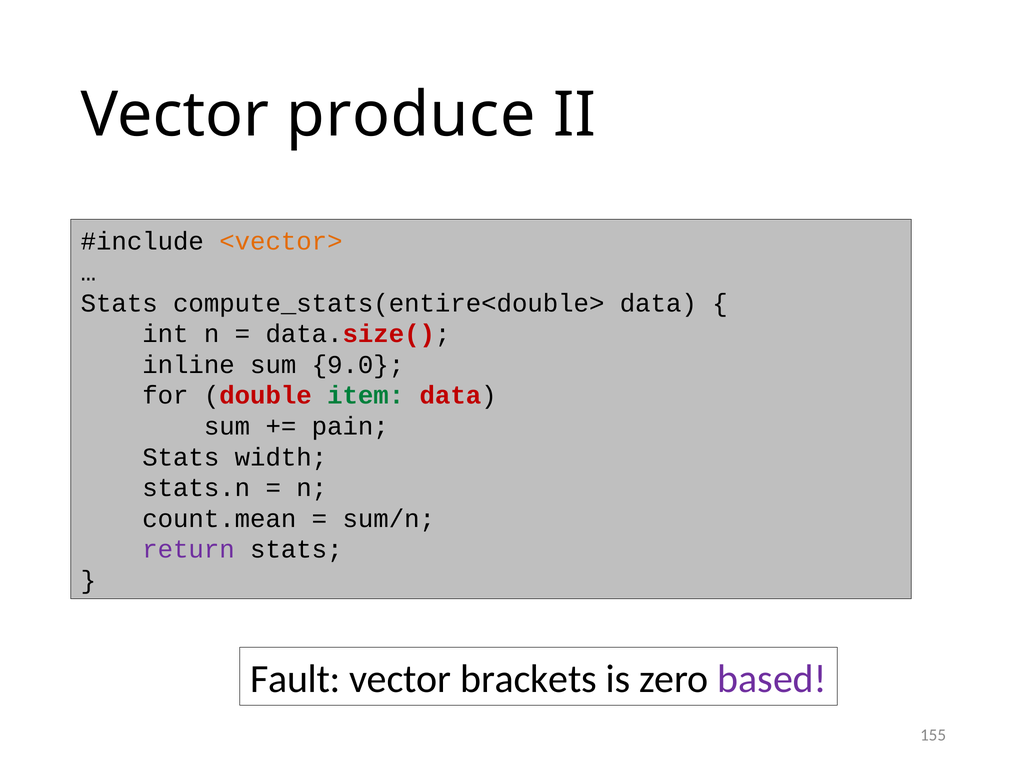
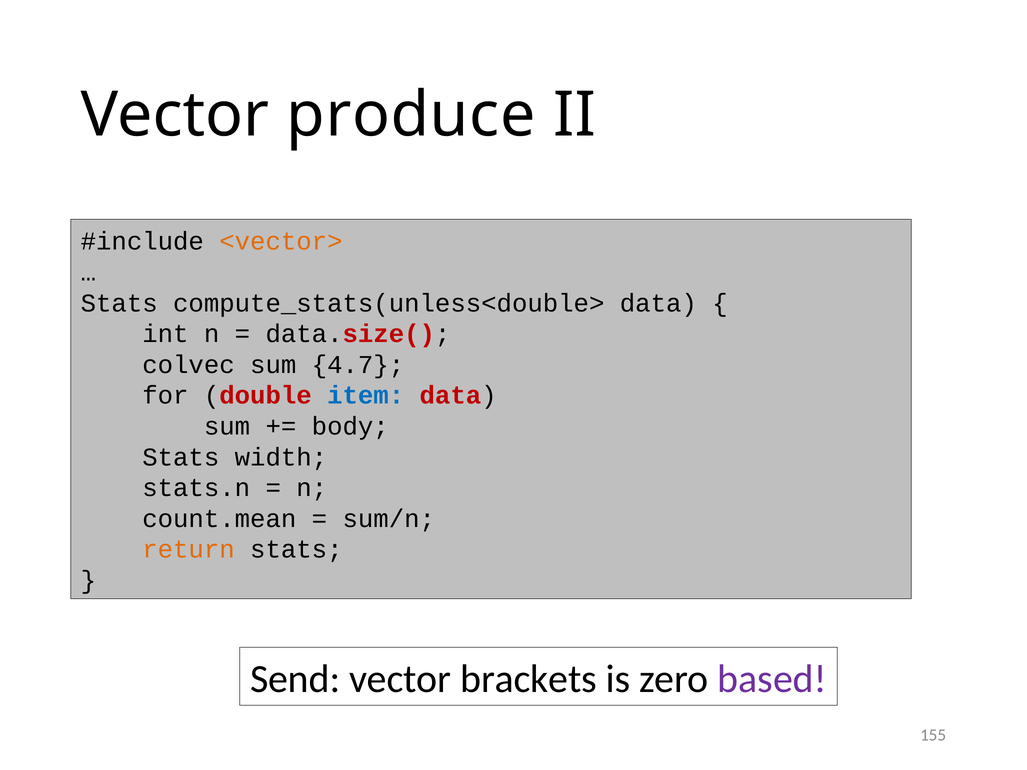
compute_stats(entire<double>: compute_stats(entire<double> -> compute_stats(unless<double>
inline: inline -> colvec
9.0: 9.0 -> 4.7
item colour: green -> blue
pain: pain -> body
return colour: purple -> orange
Fault: Fault -> Send
